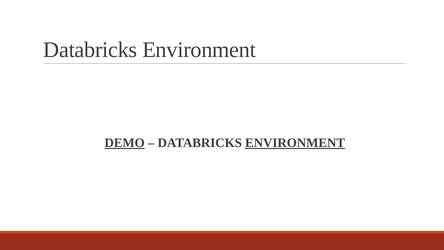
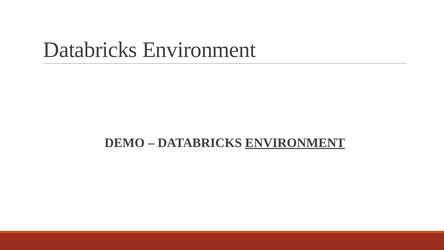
DEMO underline: present -> none
